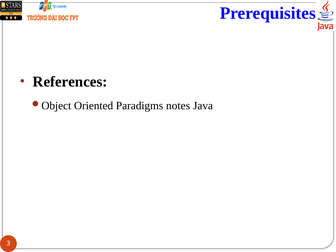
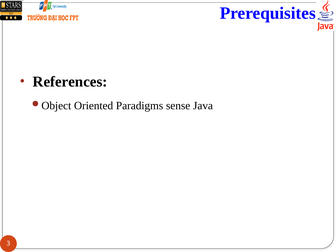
notes: notes -> sense
